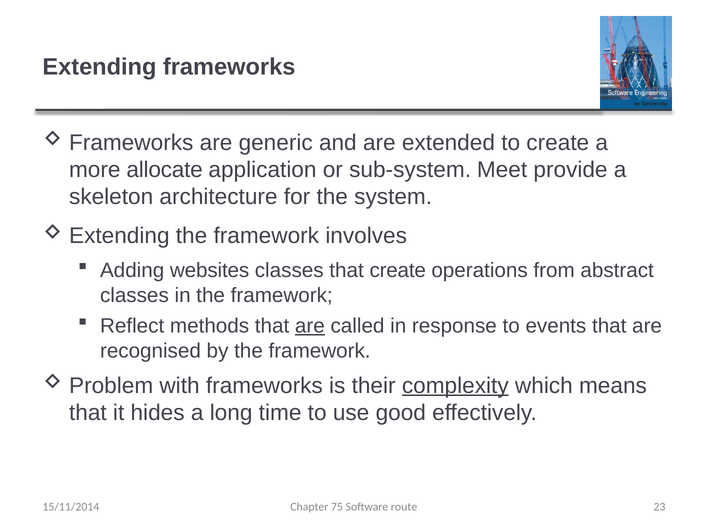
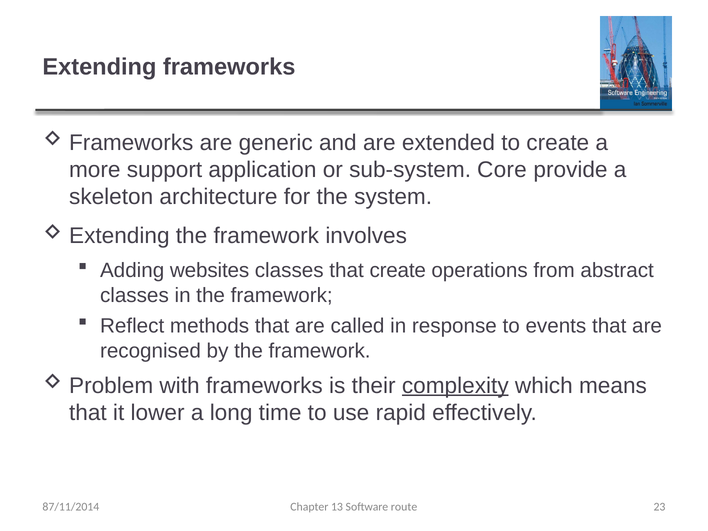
allocate: allocate -> support
Meet: Meet -> Core
are at (310, 326) underline: present -> none
hides: hides -> lower
good: good -> rapid
75: 75 -> 13
15/11/2014: 15/11/2014 -> 87/11/2014
